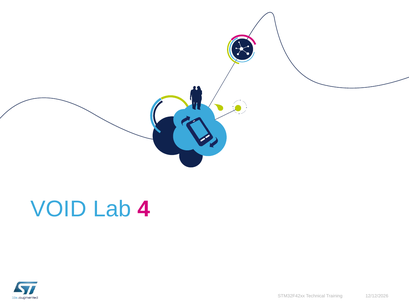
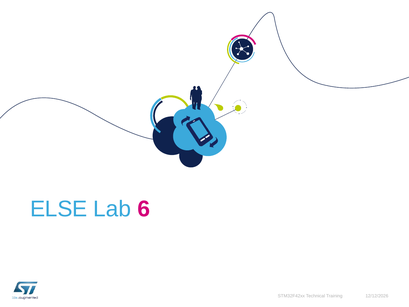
VOID: VOID -> ELSE
4: 4 -> 6
